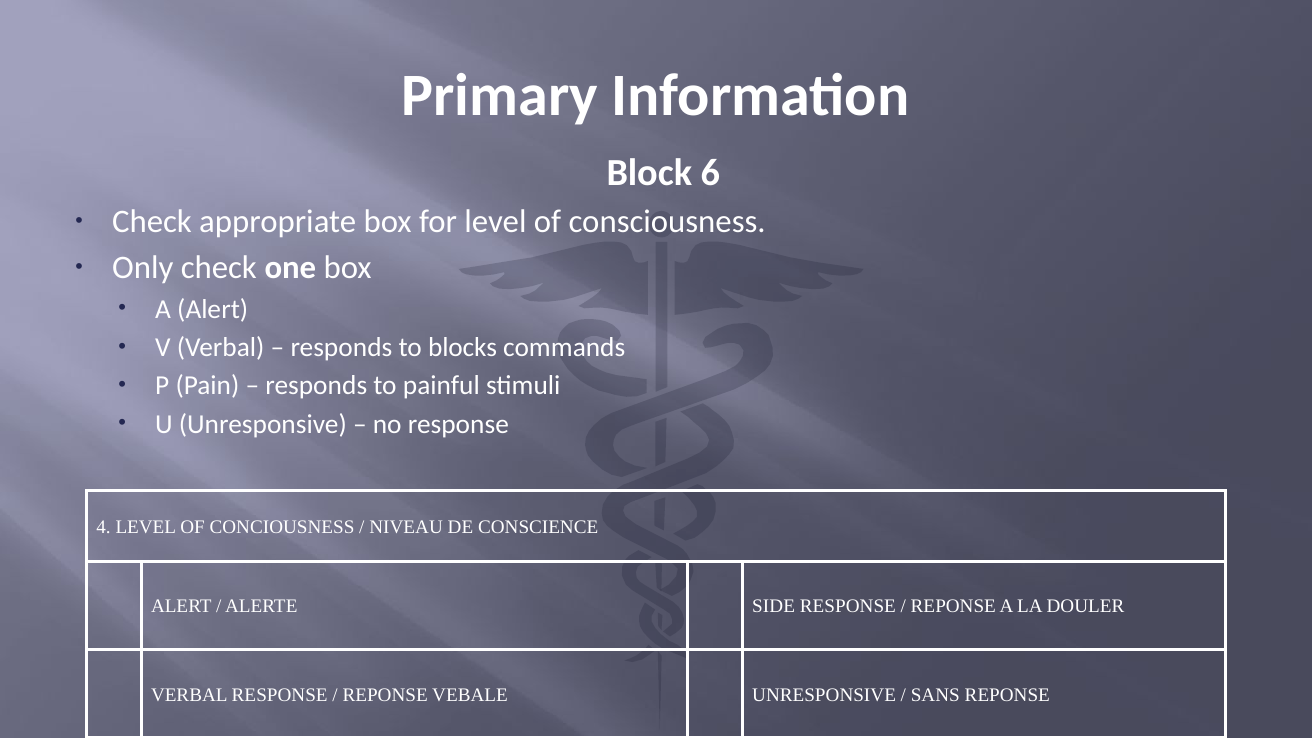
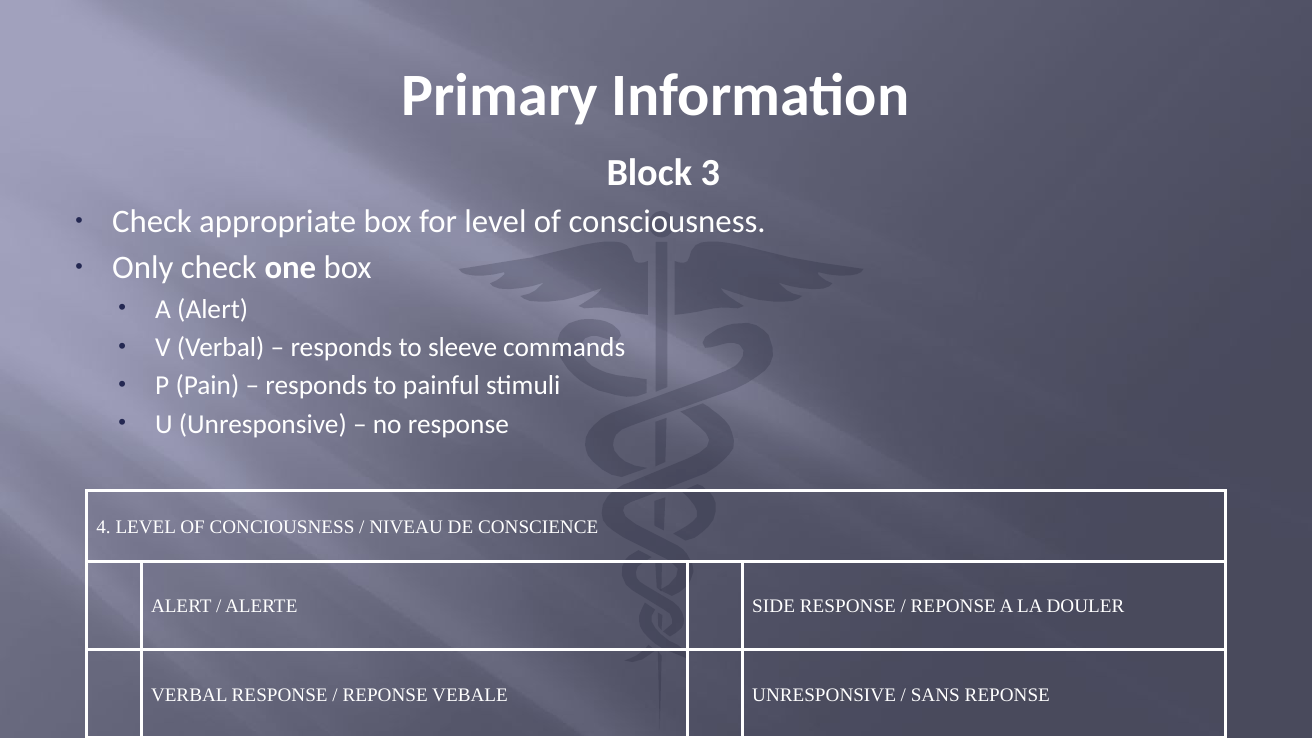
6: 6 -> 3
blocks: blocks -> sleeve
